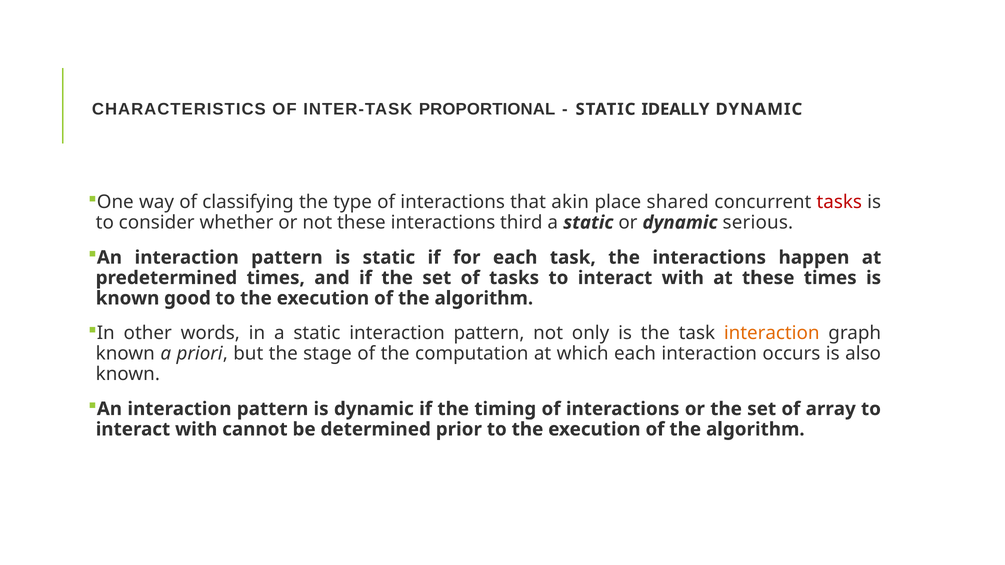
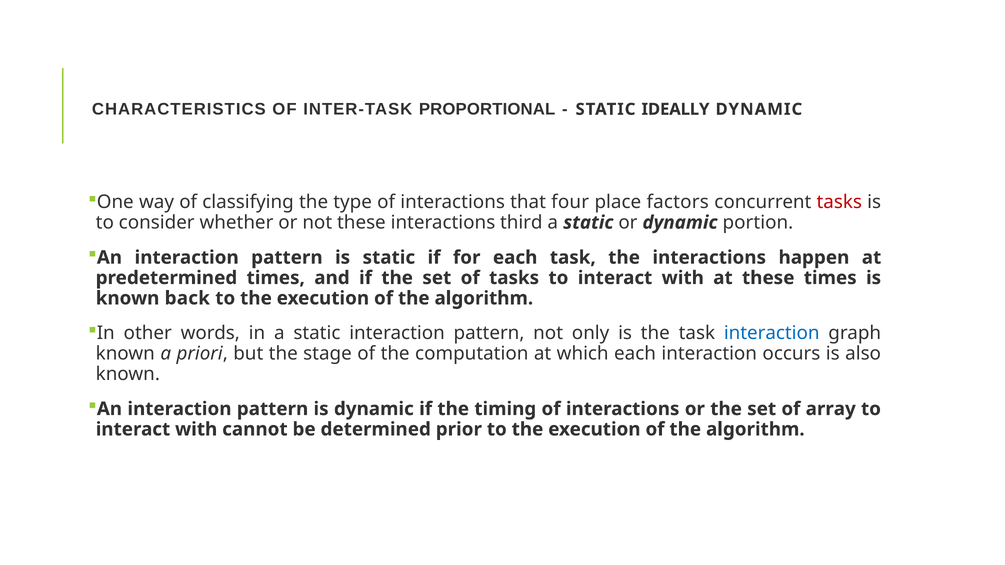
akin: akin -> four
shared: shared -> factors
serious: serious -> portion
good: good -> back
interaction at (772, 333) colour: orange -> blue
